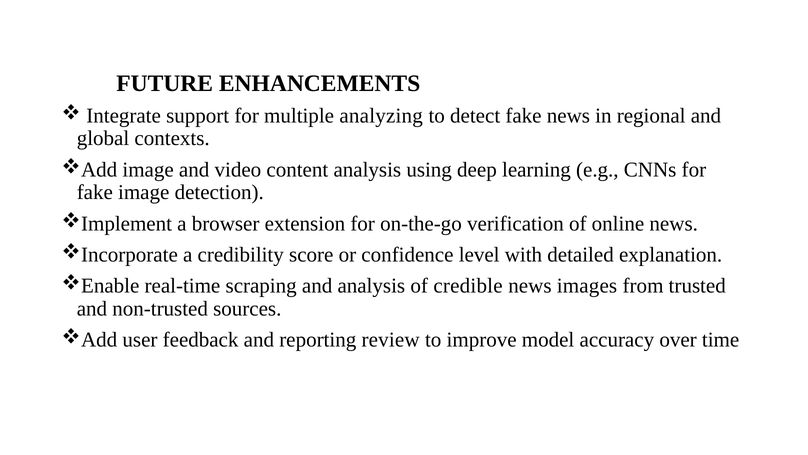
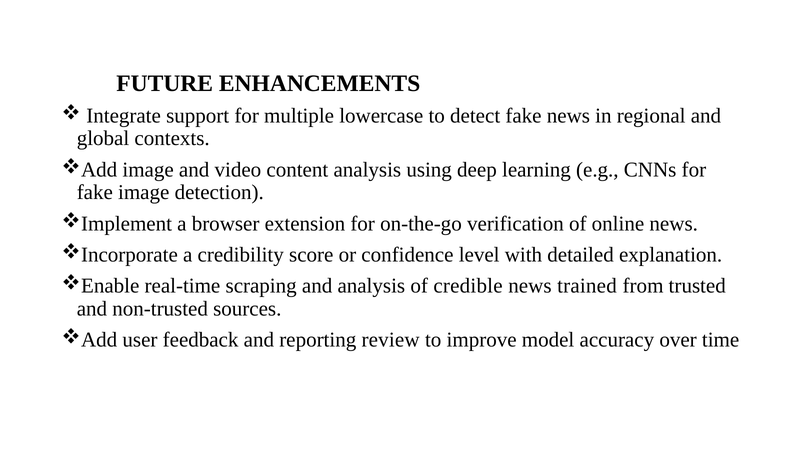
analyzing: analyzing -> lowercase
images: images -> trained
